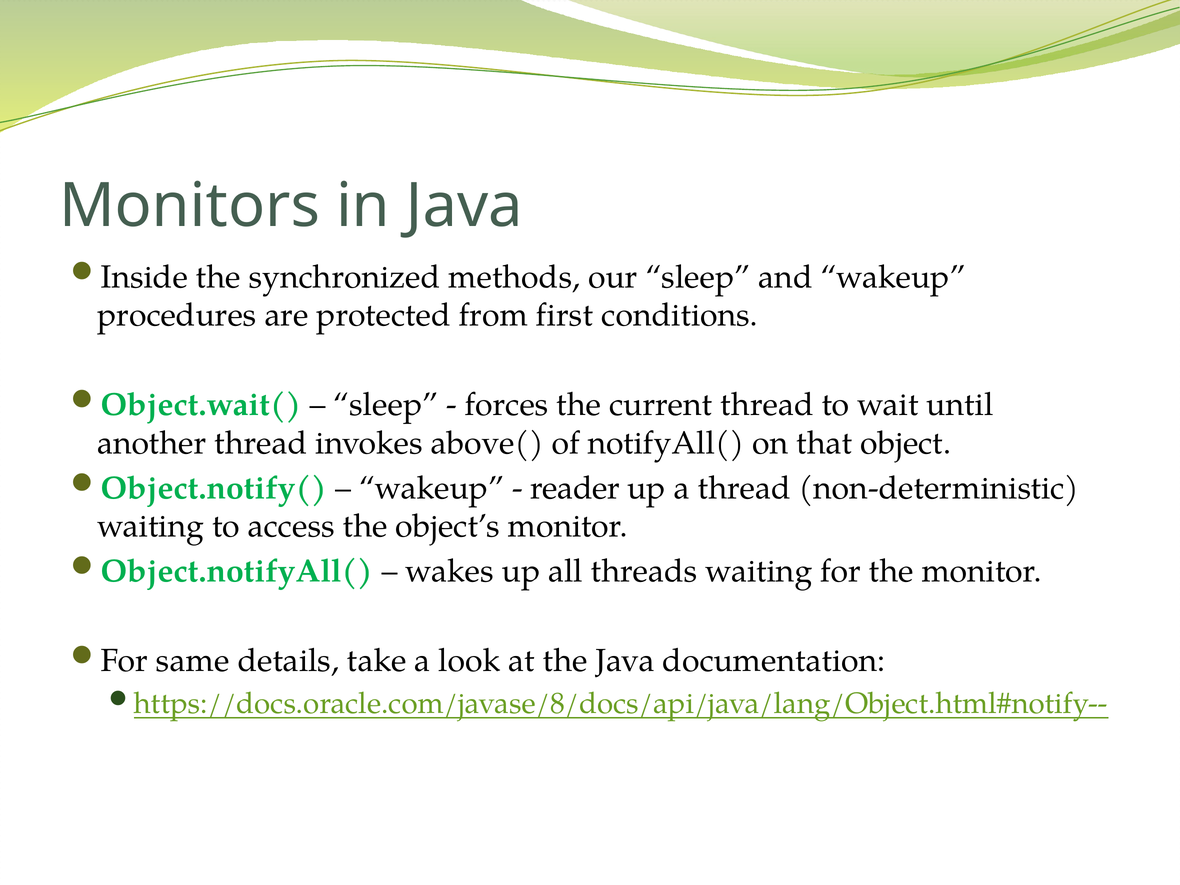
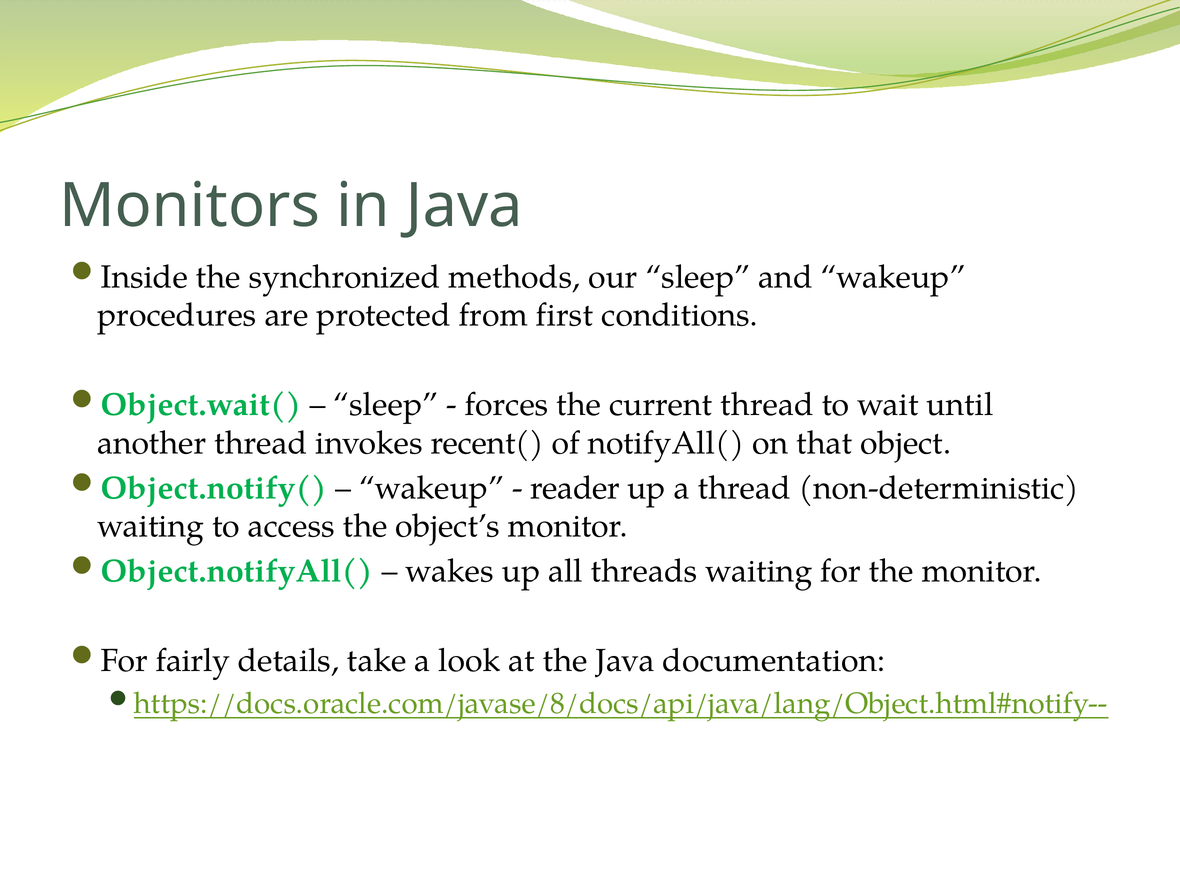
above(: above( -> recent(
same: same -> fairly
